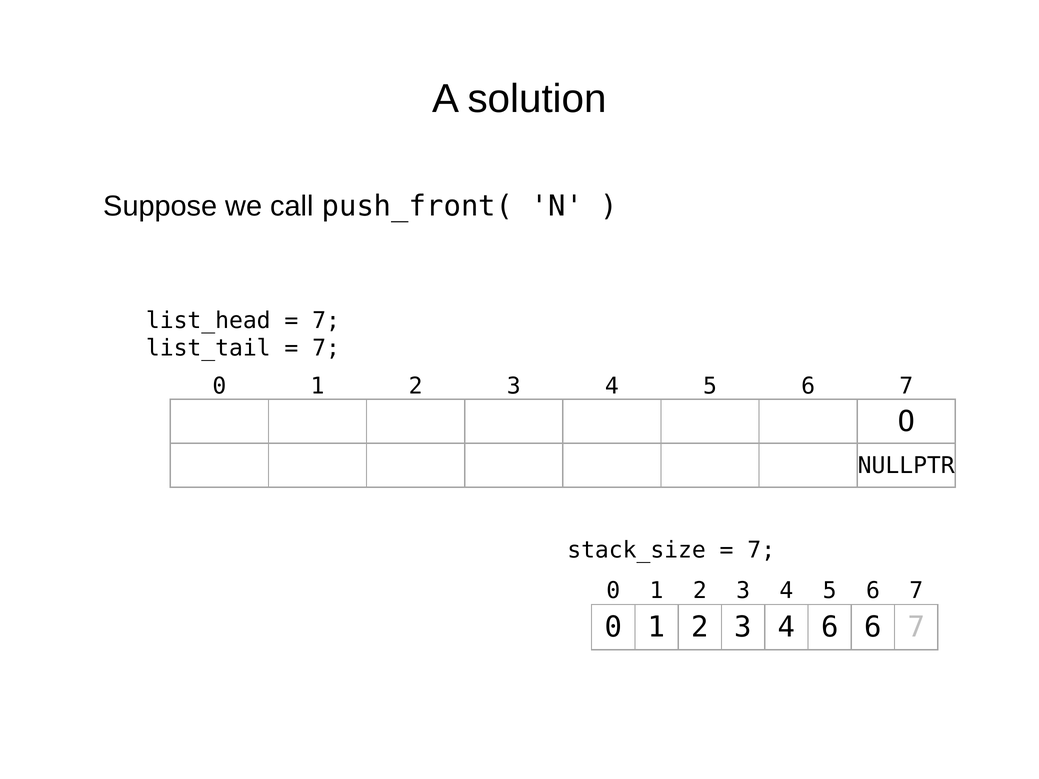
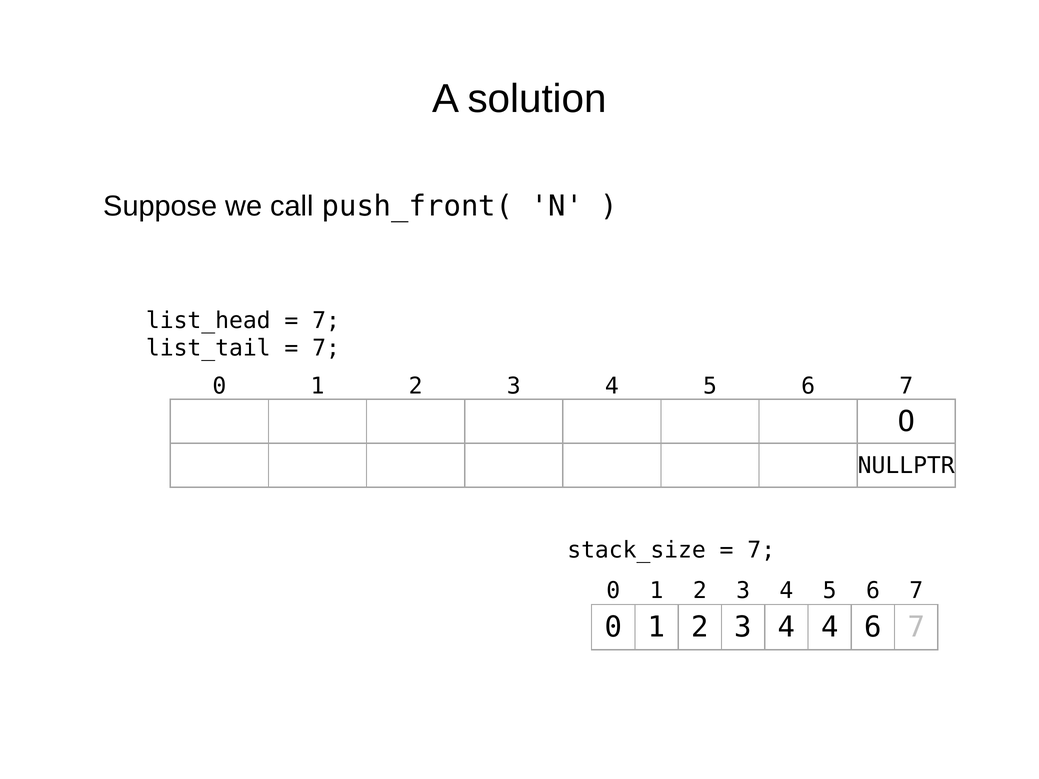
4 6: 6 -> 4
